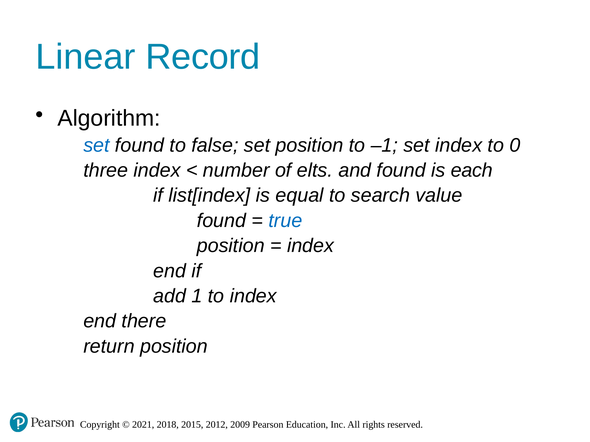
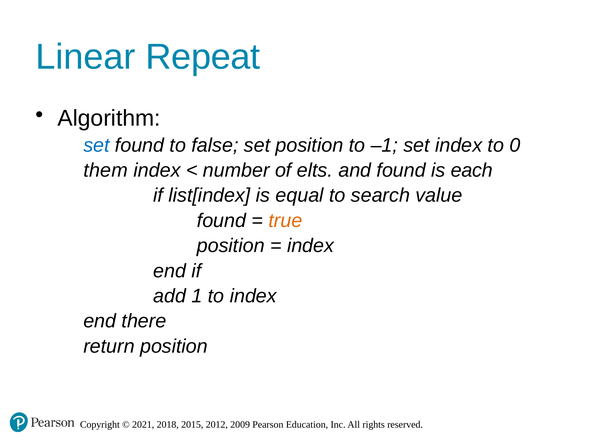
Record: Record -> Repeat
three: three -> them
true colour: blue -> orange
